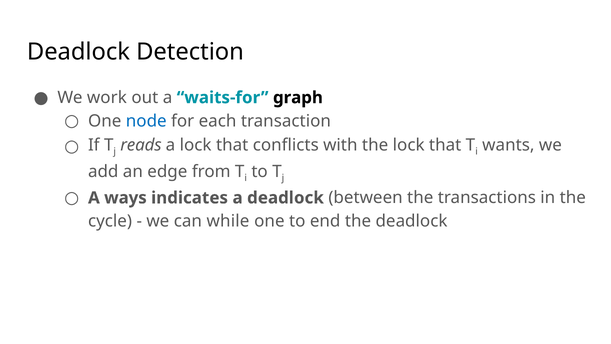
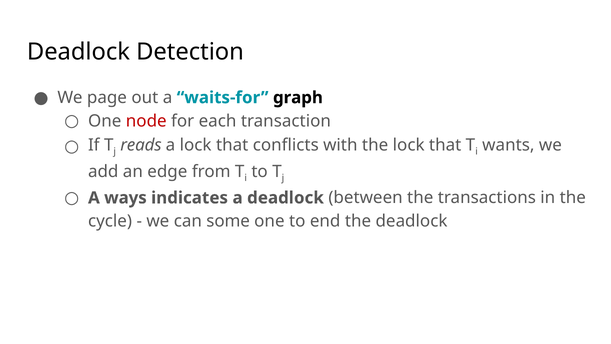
work: work -> page
node colour: blue -> red
while: while -> some
